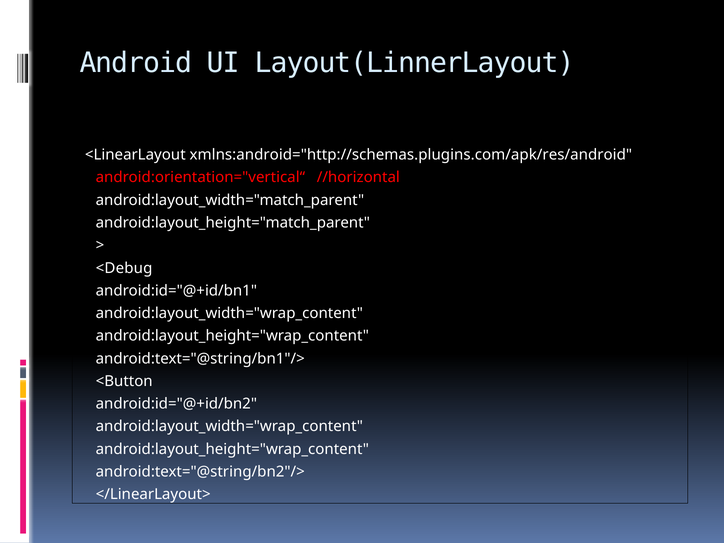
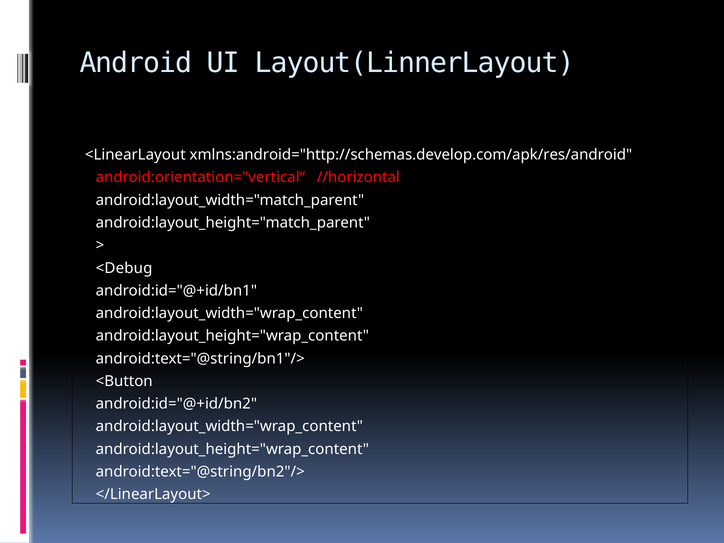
xmlns:android="http://schemas.plugins.com/apk/res/android: xmlns:android="http://schemas.plugins.com/apk/res/android -> xmlns:android="http://schemas.develop.com/apk/res/android
